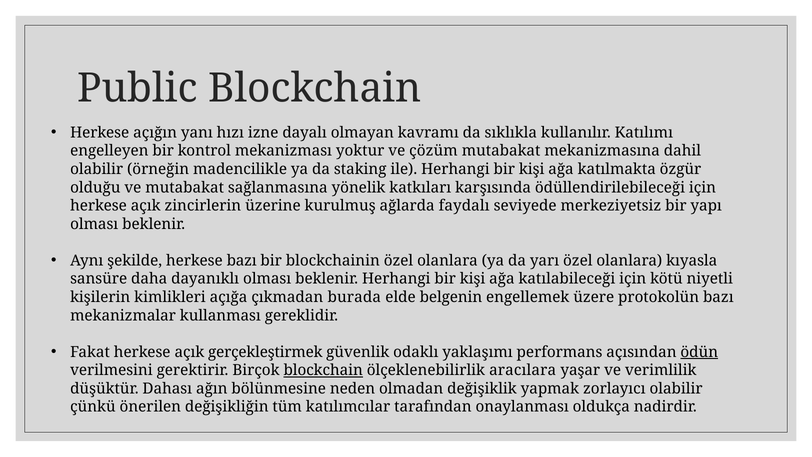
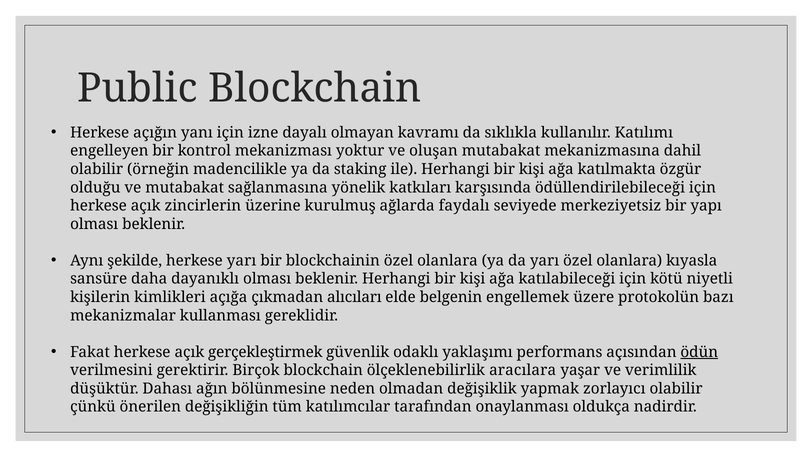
yanı hızı: hızı -> için
çözüm: çözüm -> oluşan
herkese bazı: bazı -> yarı
burada: burada -> alıcıları
blockchain at (323, 370) underline: present -> none
